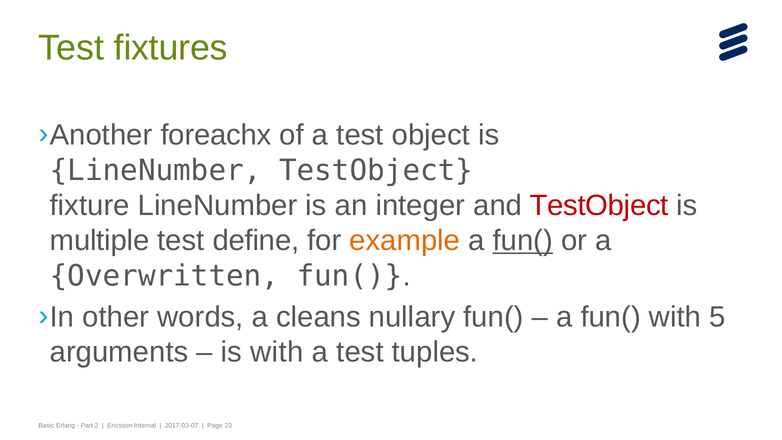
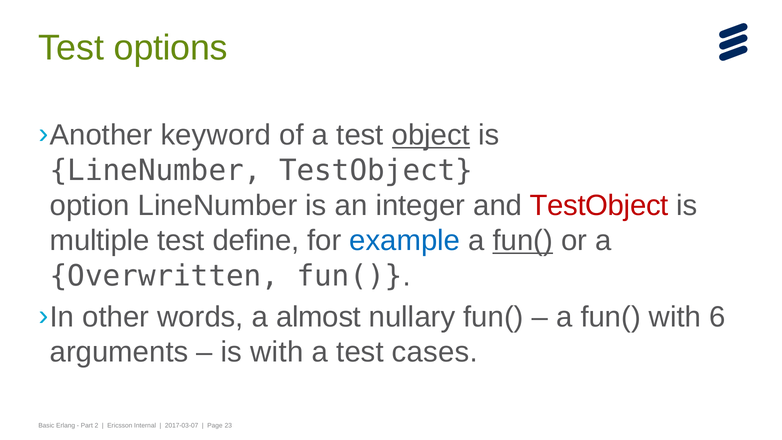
fixtures: fixtures -> options
foreachx: foreachx -> keyword
object underline: none -> present
fixture: fixture -> option
example colour: orange -> blue
cleans: cleans -> almost
5: 5 -> 6
tuples: tuples -> cases
